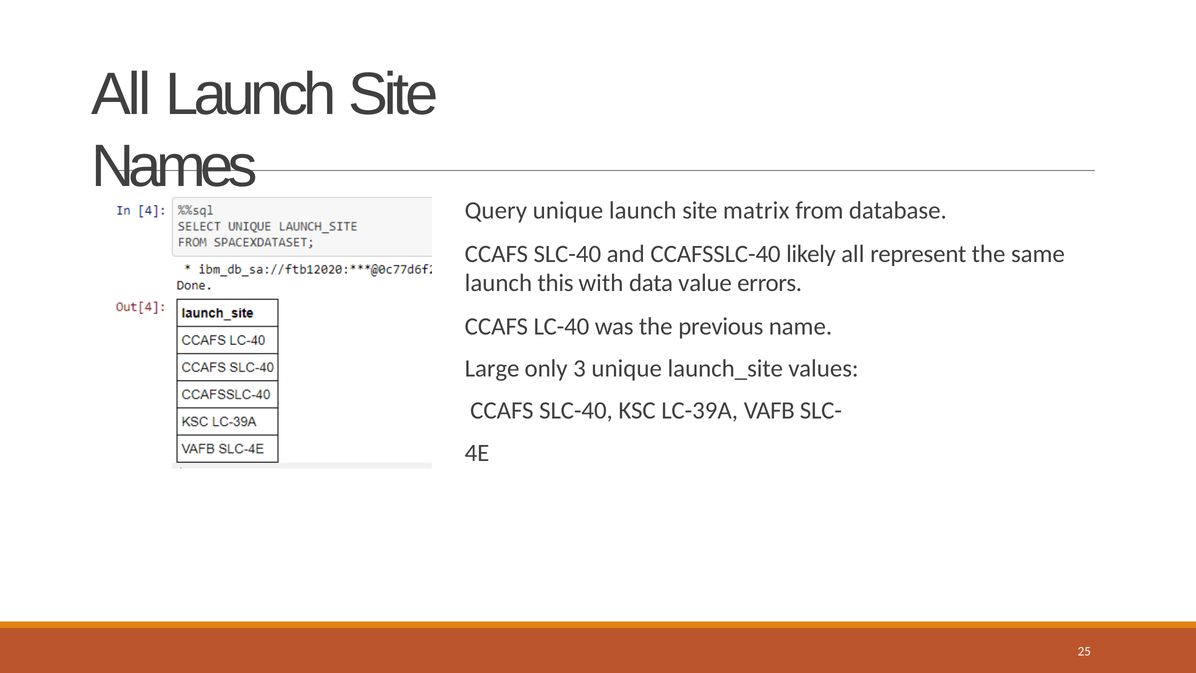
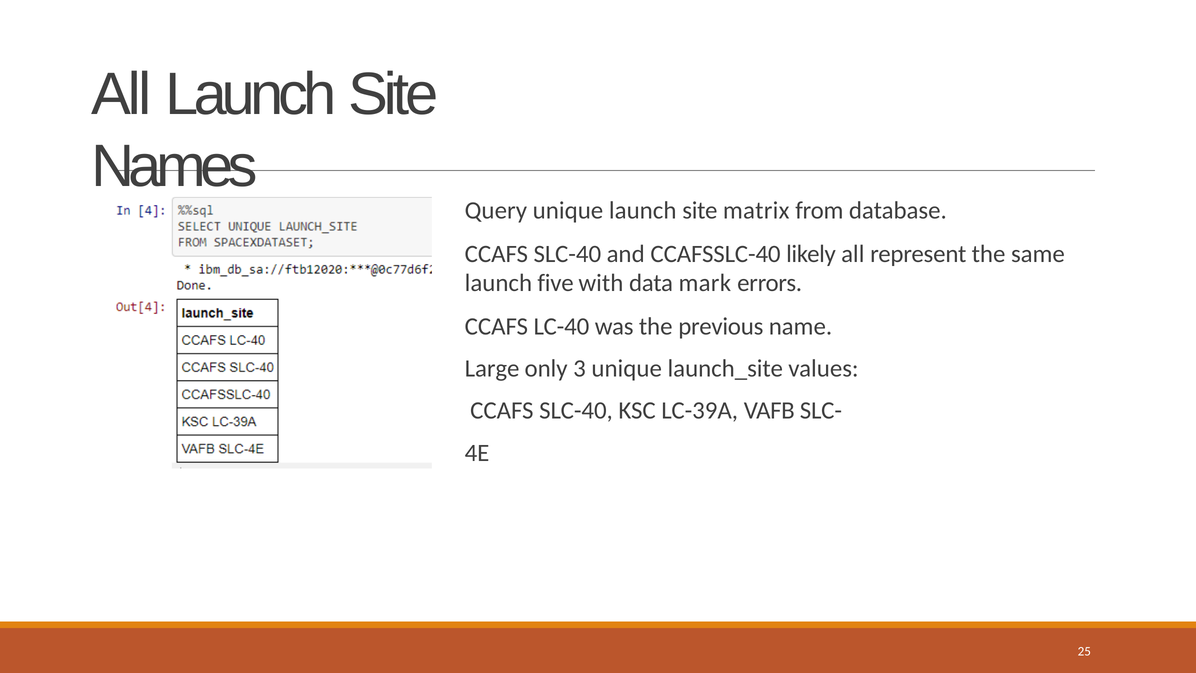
this: this -> five
value: value -> mark
